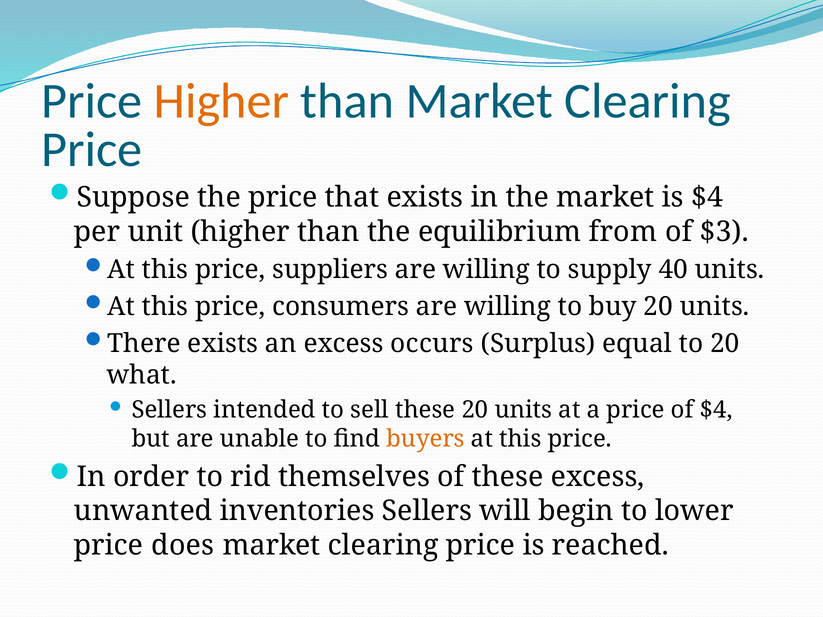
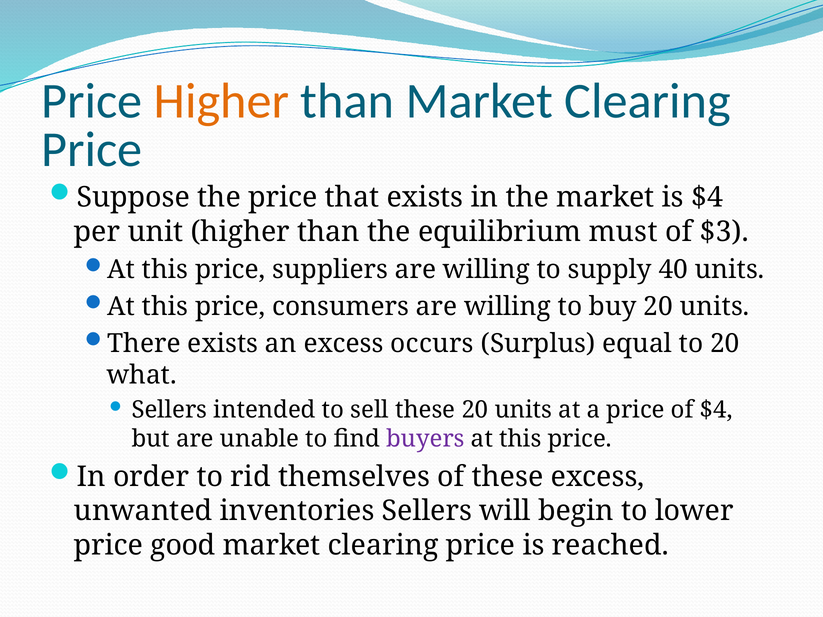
from: from -> must
buyers colour: orange -> purple
does: does -> good
